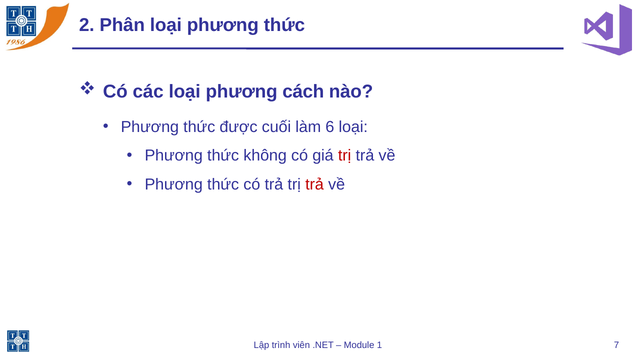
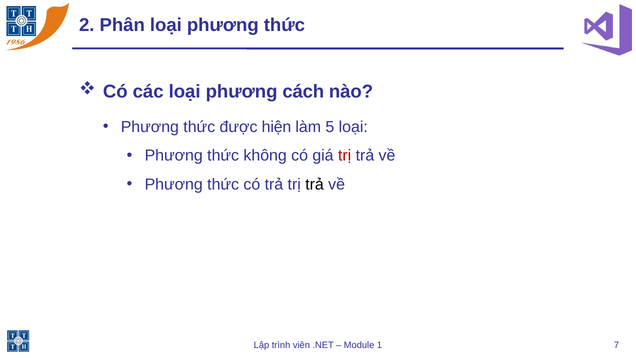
cuối: cuối -> hiện
6: 6 -> 5
trả at (315, 184) colour: red -> black
